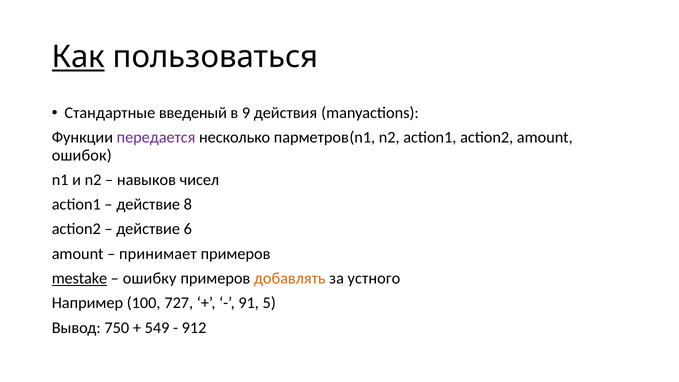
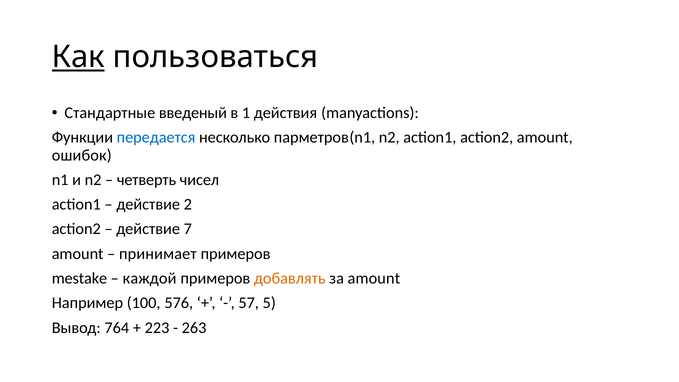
9: 9 -> 1
передается colour: purple -> blue
навыков: навыков -> четверть
8: 8 -> 2
6: 6 -> 7
mestake underline: present -> none
ошибку: ошибку -> каждой
за устного: устного -> amount
727: 727 -> 576
91: 91 -> 57
750: 750 -> 764
549: 549 -> 223
912: 912 -> 263
